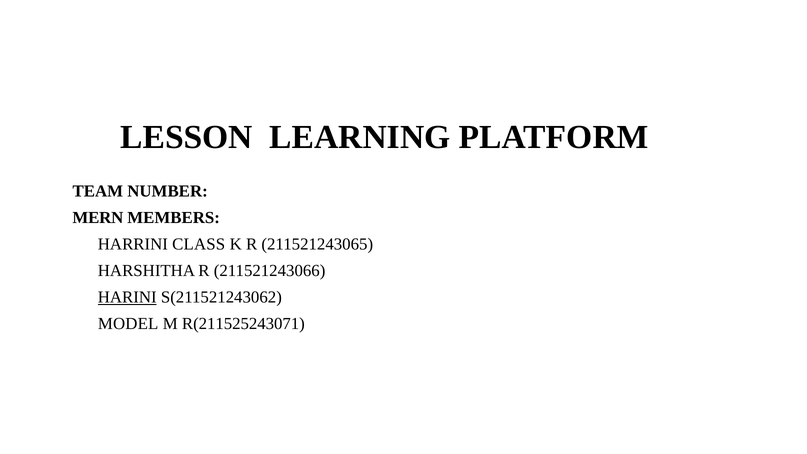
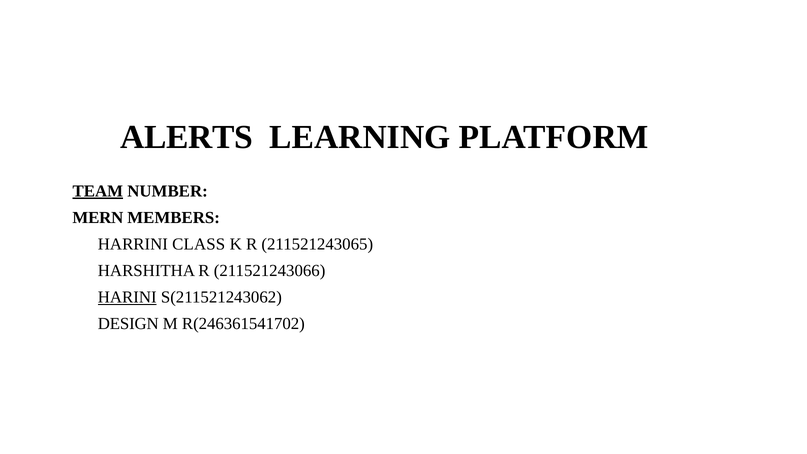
LESSON: LESSON -> ALERTS
TEAM underline: none -> present
MODEL: MODEL -> DESIGN
R(211525243071: R(211525243071 -> R(246361541702
